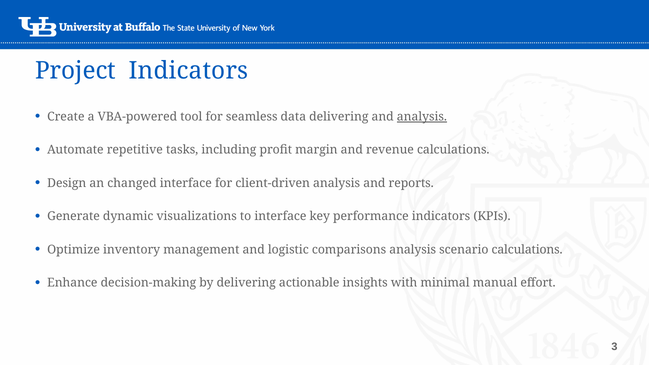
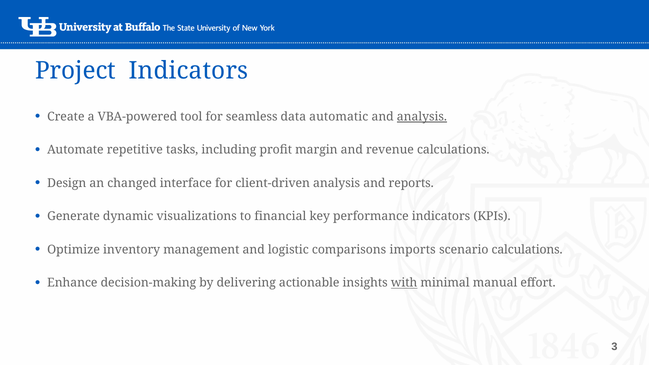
data delivering: delivering -> automatic
to interface: interface -> financial
comparisons analysis: analysis -> imports
with underline: none -> present
